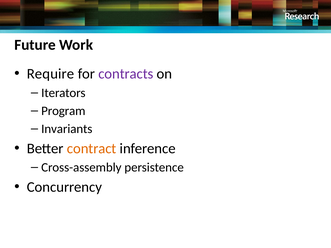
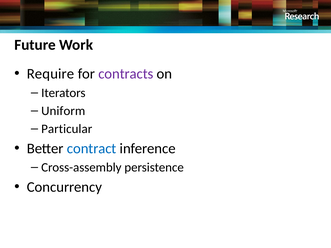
Program: Program -> Uniform
Invariants: Invariants -> Particular
contract colour: orange -> blue
